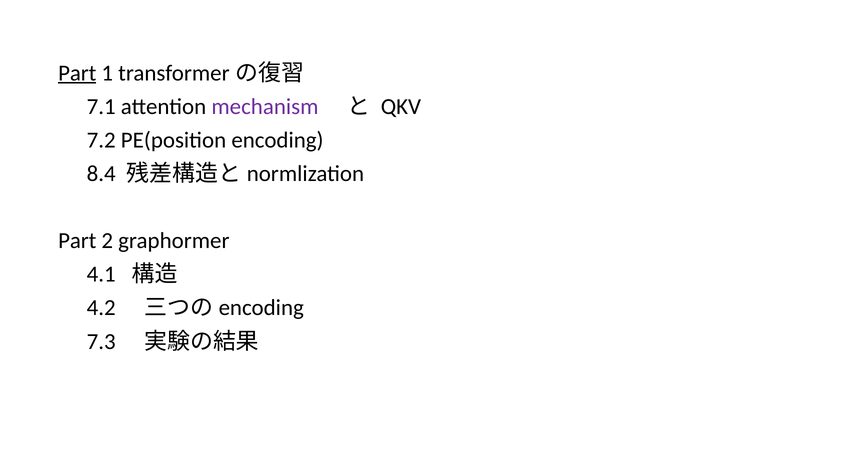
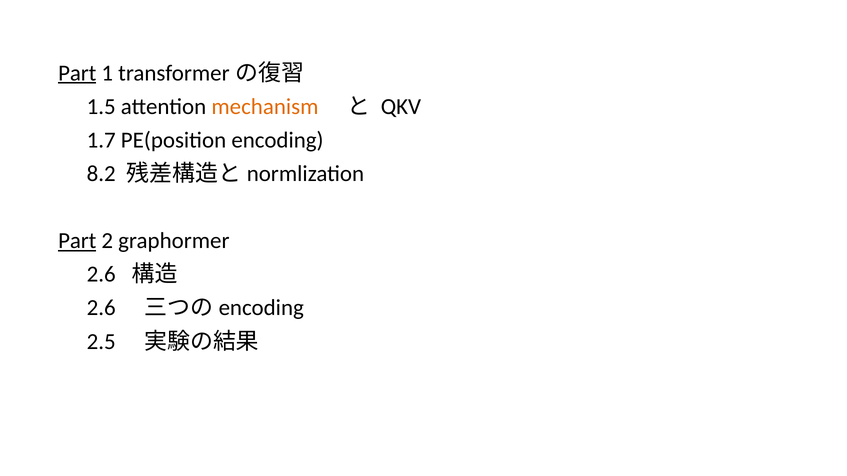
7.1: 7.1 -> 1.5
mechanism colour: purple -> orange
7.2: 7.2 -> 1.7
8.4: 8.4 -> 8.2
Part at (77, 241) underline: none -> present
4.1 at (101, 275): 4.1 -> 2.6
4.2 at (101, 308): 4.2 -> 2.6
7.3: 7.3 -> 2.5
